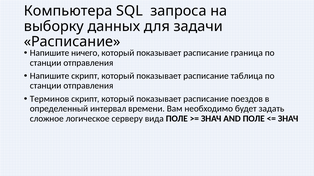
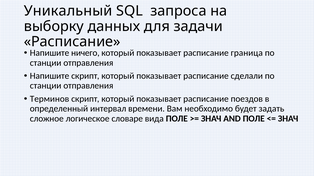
Компьютера: Компьютера -> Уникальный
таблица: таблица -> сделали
серверу: серверу -> словаре
